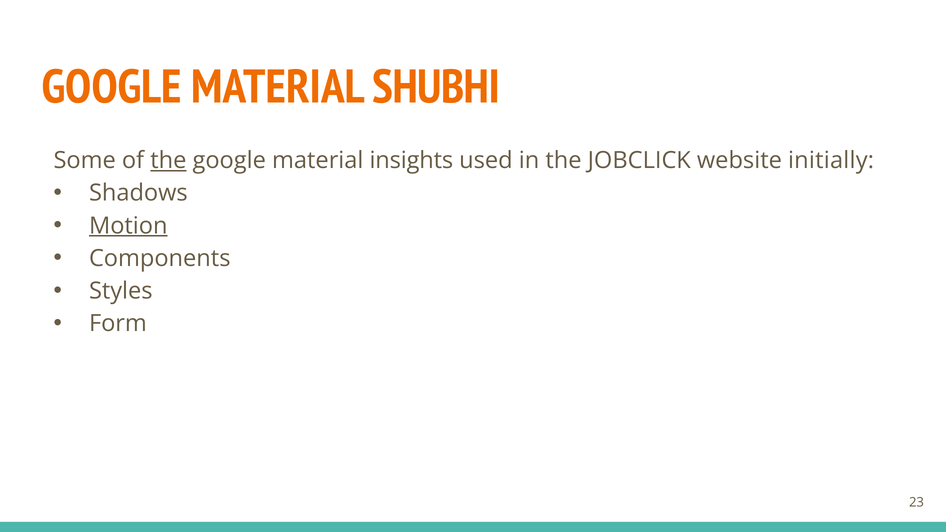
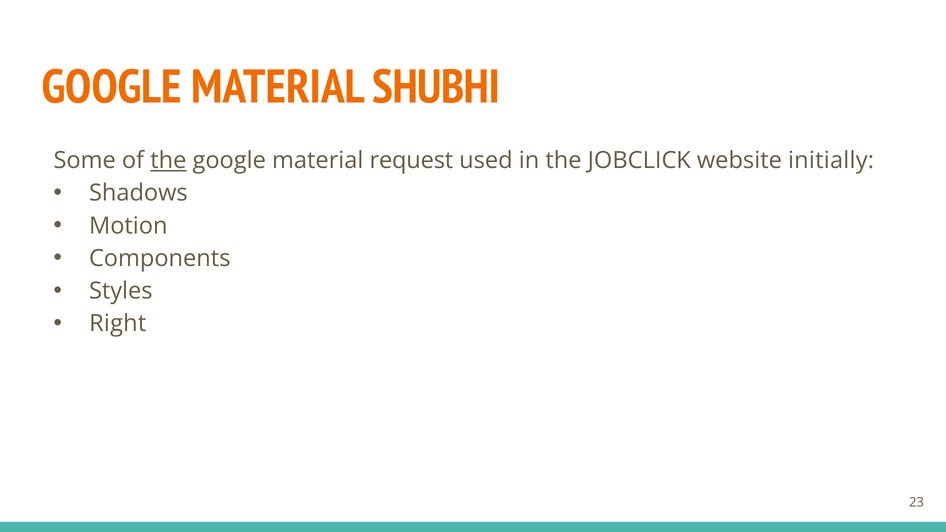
insights: insights -> request
Motion underline: present -> none
Form: Form -> Right
